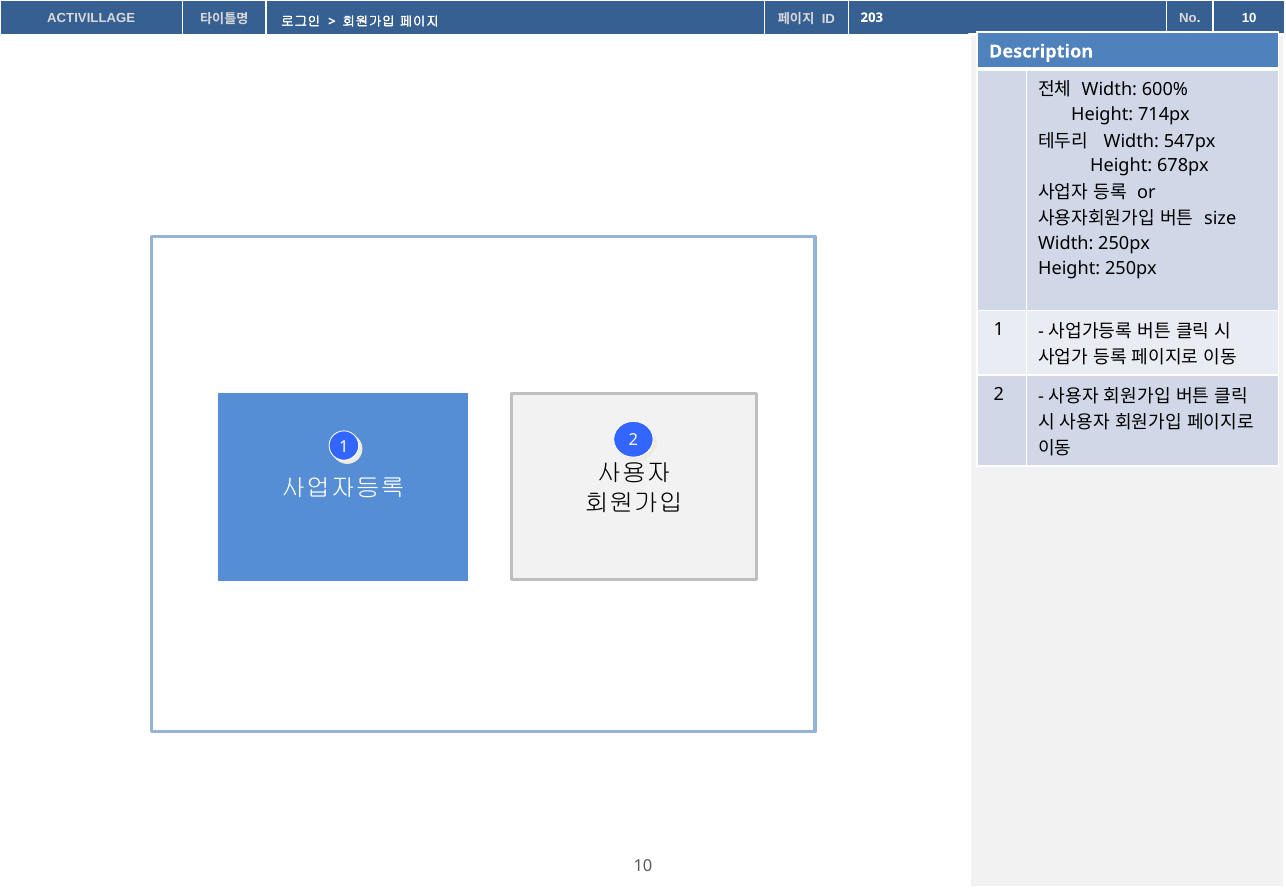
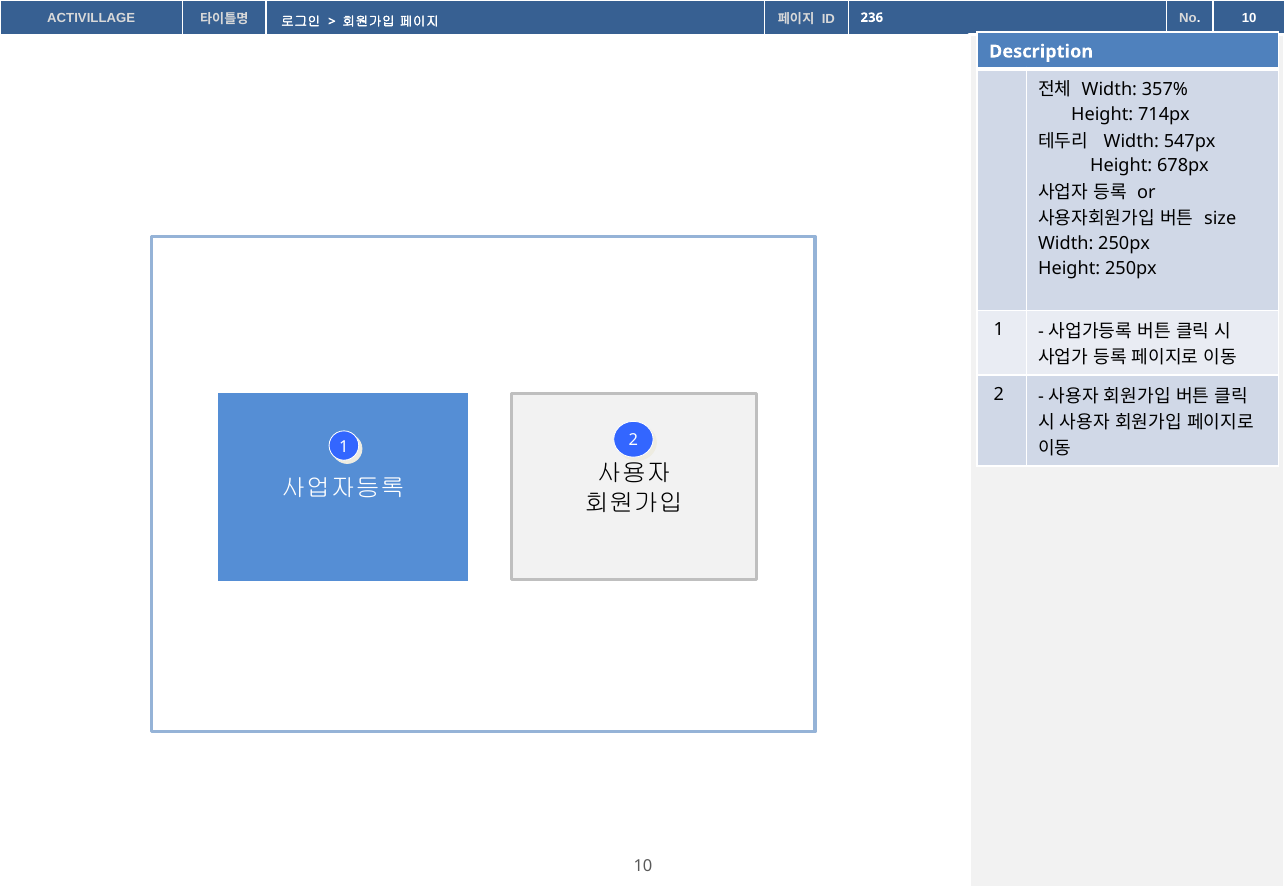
203: 203 -> 236
600%: 600% -> 357%
